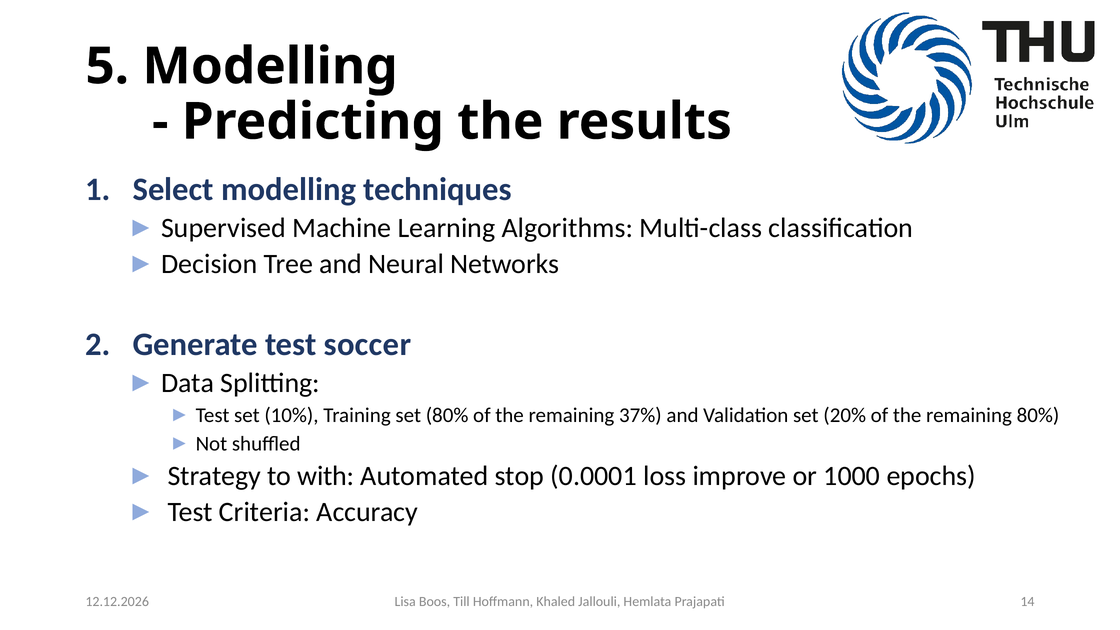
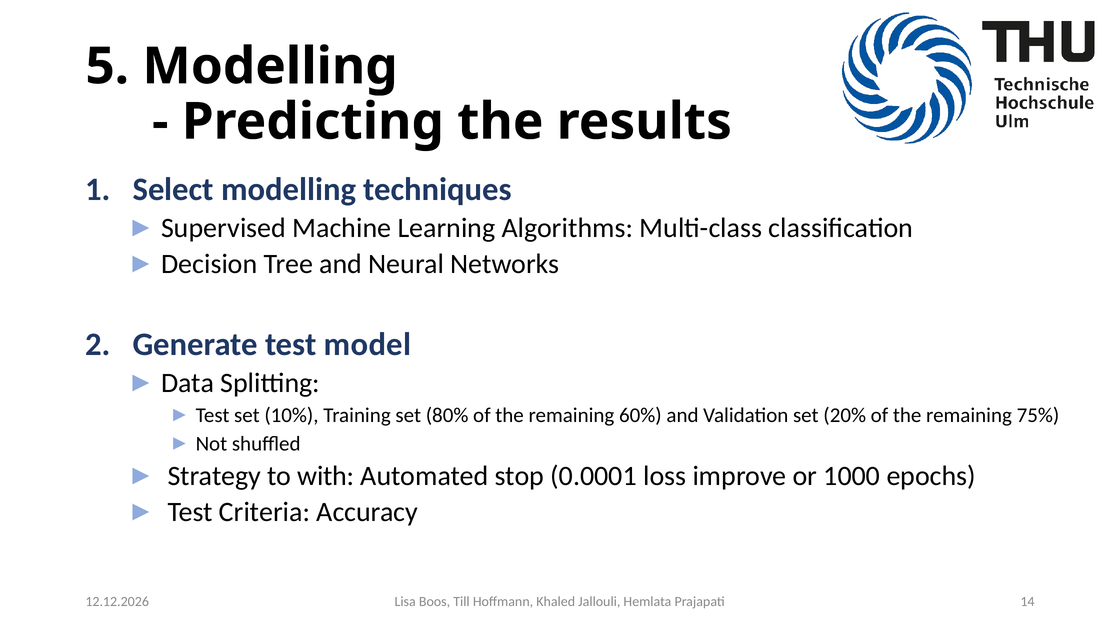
soccer: soccer -> model
37%: 37% -> 60%
remaining 80%: 80% -> 75%
